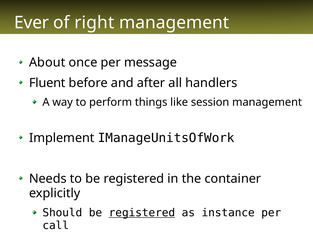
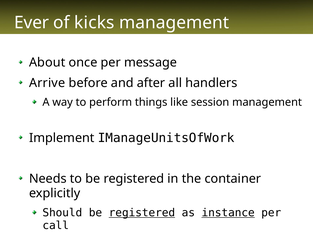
right: right -> kicks
Fluent: Fluent -> Arrive
instance underline: none -> present
